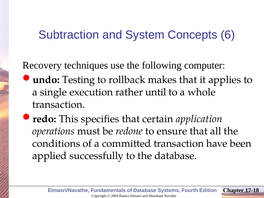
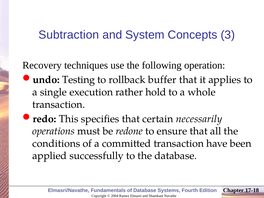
6: 6 -> 3
computer: computer -> operation
makes: makes -> buffer
until: until -> hold
application: application -> necessarily
